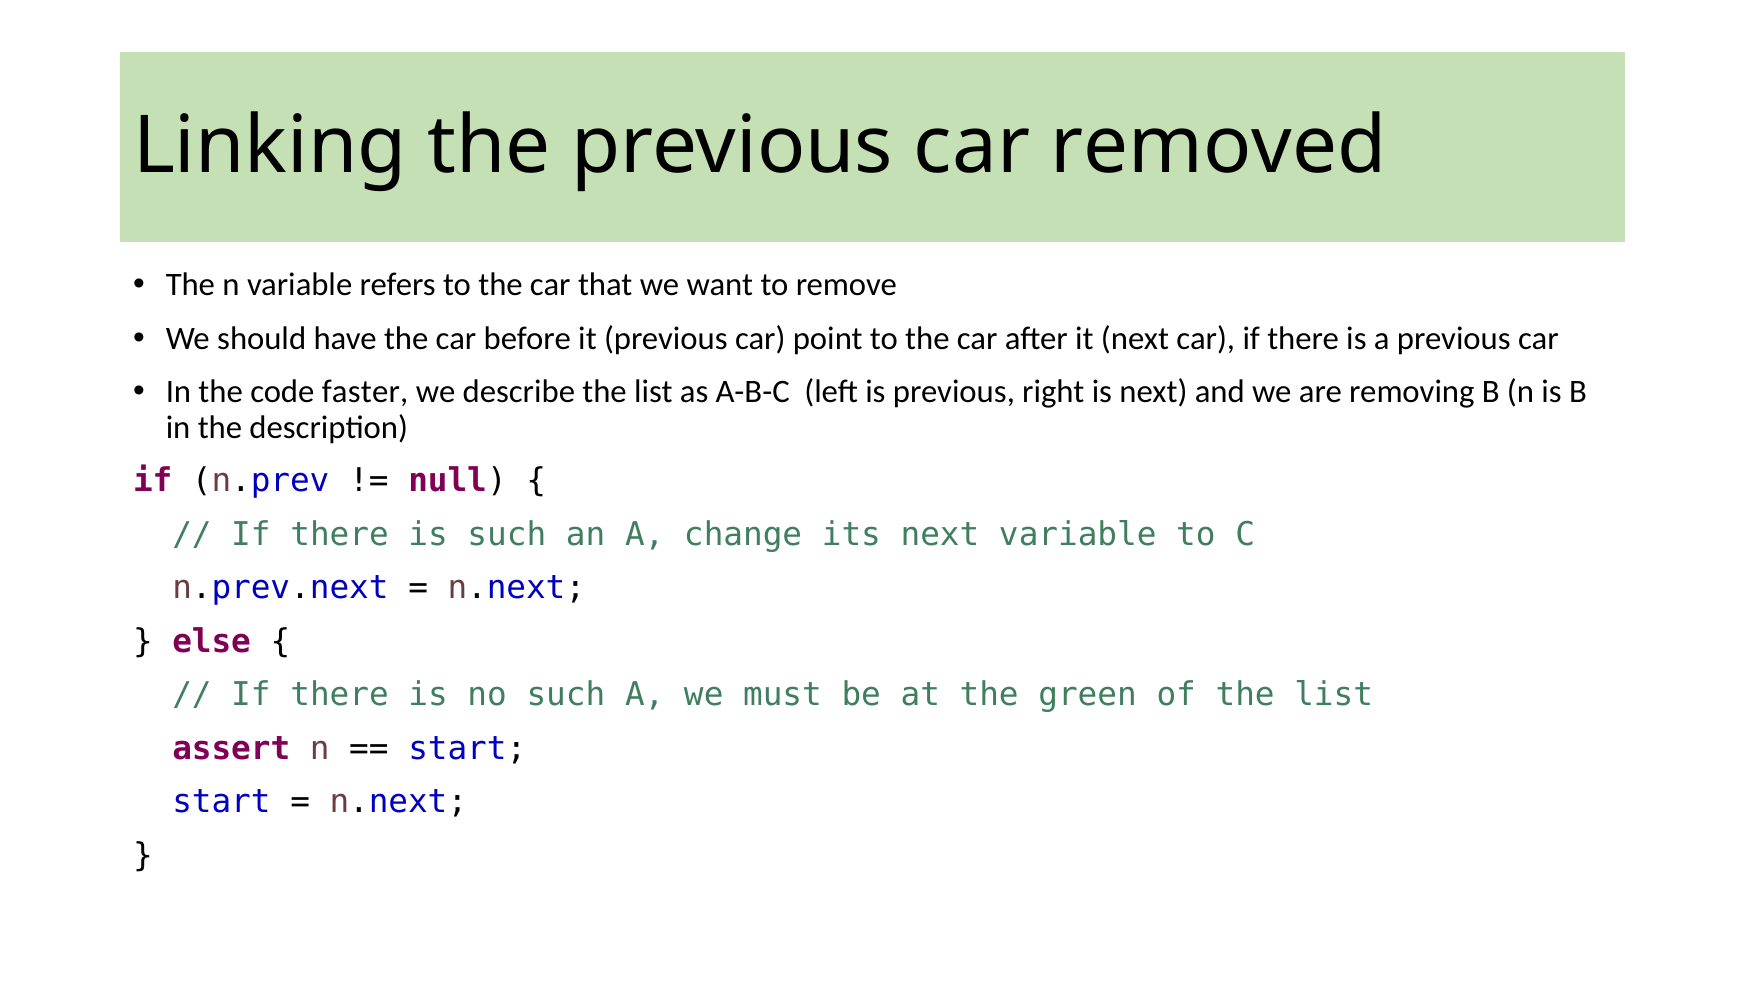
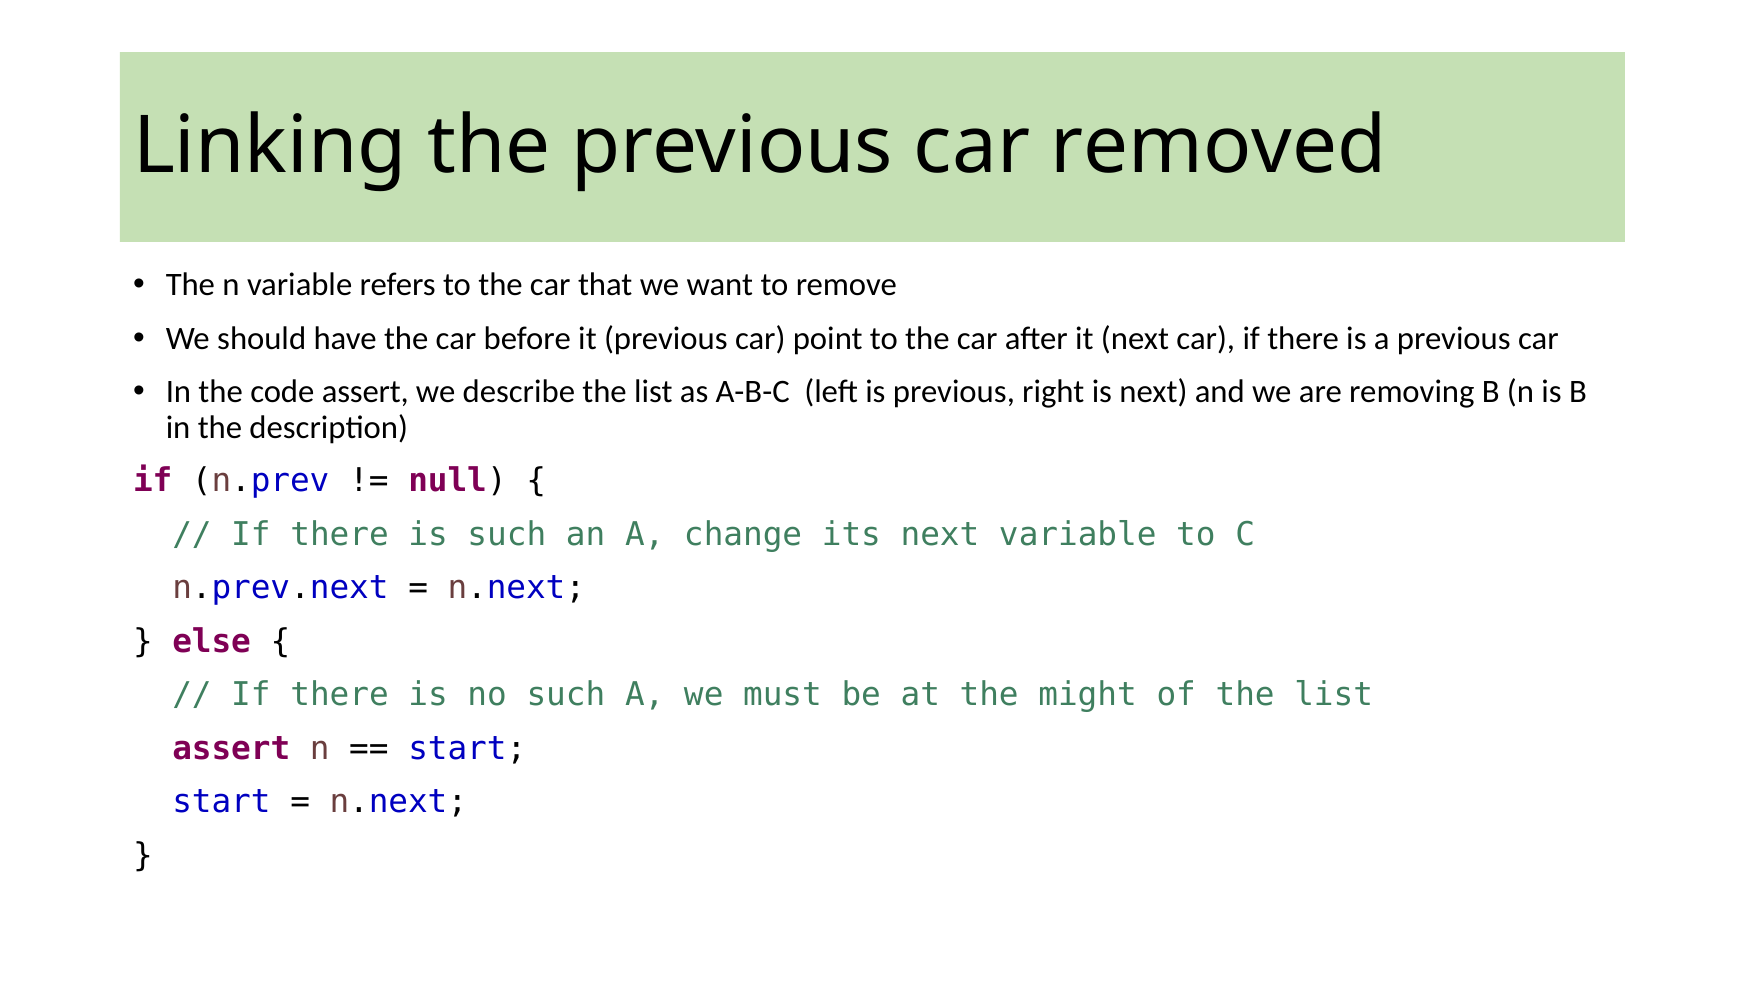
code faster: faster -> assert
green: green -> might
